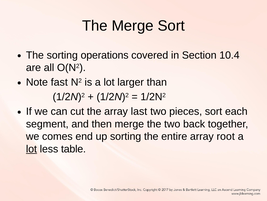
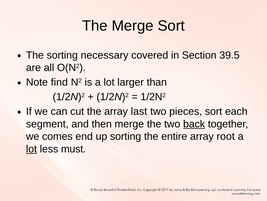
operations: operations -> necessary
10.4: 10.4 -> 39.5
fast: fast -> find
back underline: none -> present
table: table -> must
